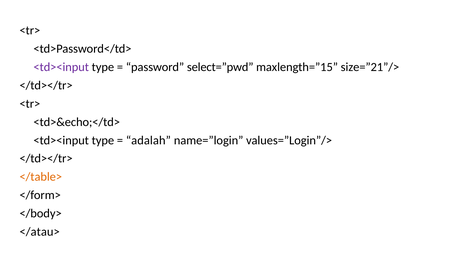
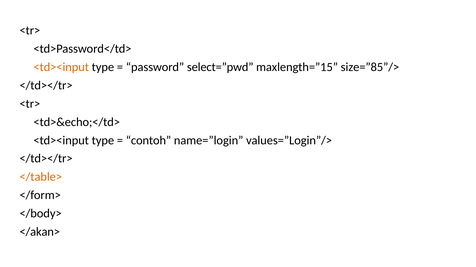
<td><input at (61, 67) colour: purple -> orange
size=”21”/>: size=”21”/> -> size=”85”/>
adalah: adalah -> contoh
</atau>: </atau> -> </akan>
